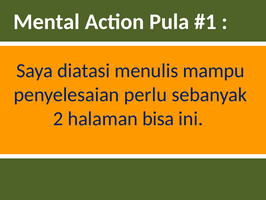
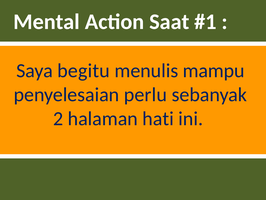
Pula: Pula -> Saat
diatasi: diatasi -> begitu
bisa: bisa -> hati
